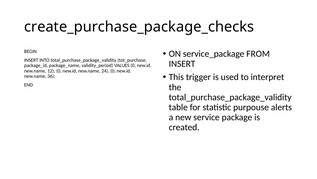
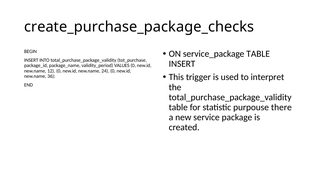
service_package FROM: FROM -> TABLE
alerts: alerts -> there
